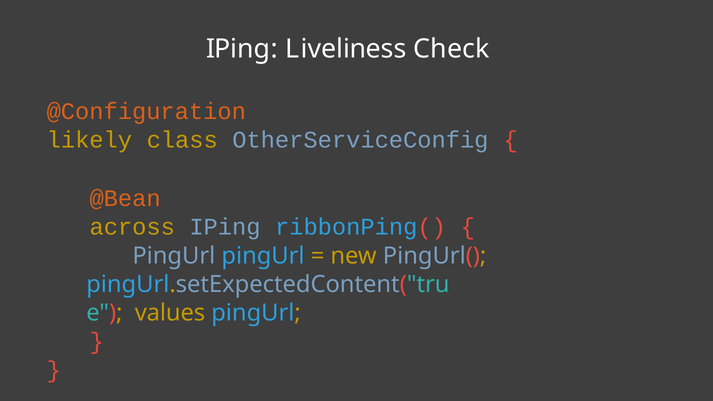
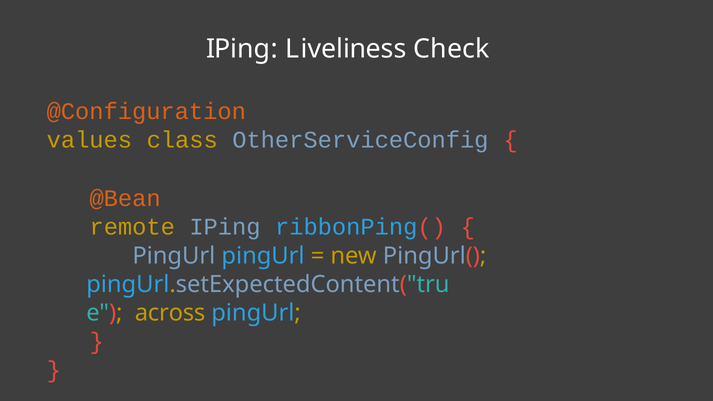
likely: likely -> values
across: across -> remote
values: values -> across
